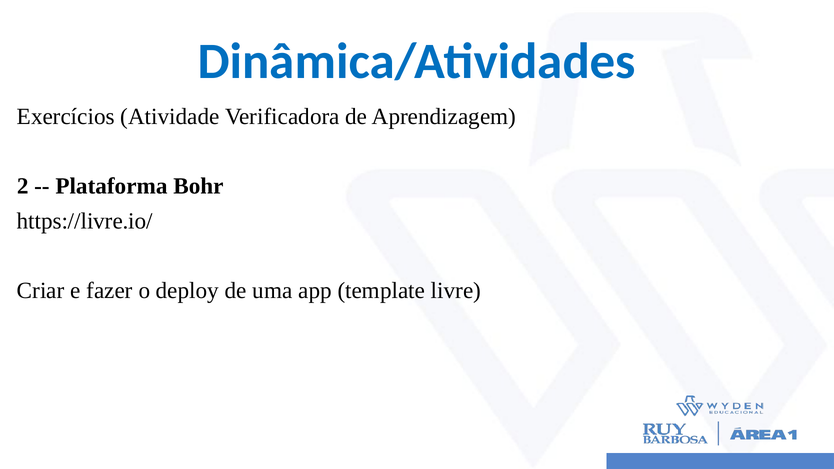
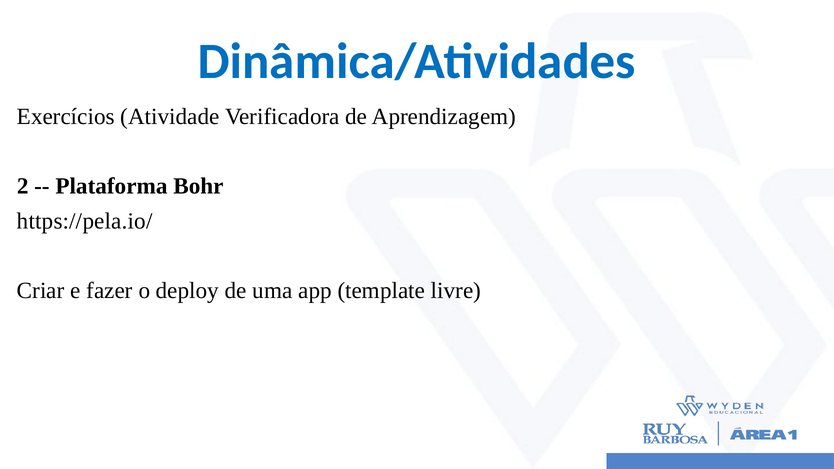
https://livre.io/: https://livre.io/ -> https://pela.io/
